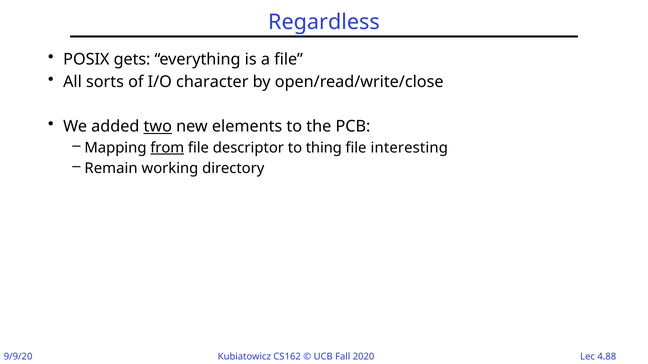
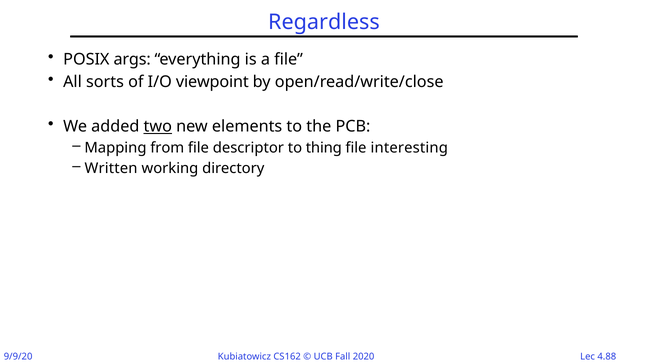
gets: gets -> args
character: character -> viewpoint
from underline: present -> none
Remain: Remain -> Written
